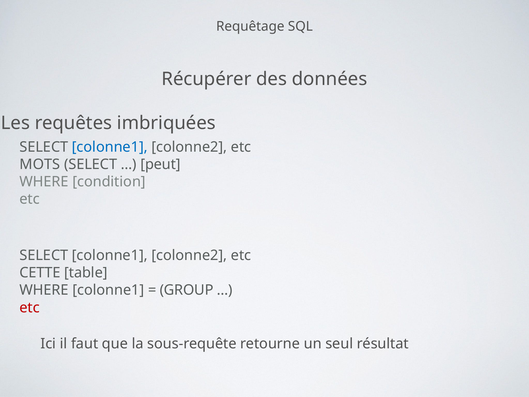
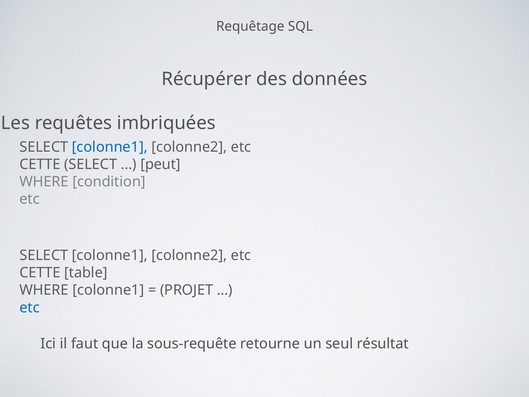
MOTS at (40, 164): MOTS -> CETTE
GROUP: GROUP -> PROJET
etc at (30, 307) colour: red -> blue
